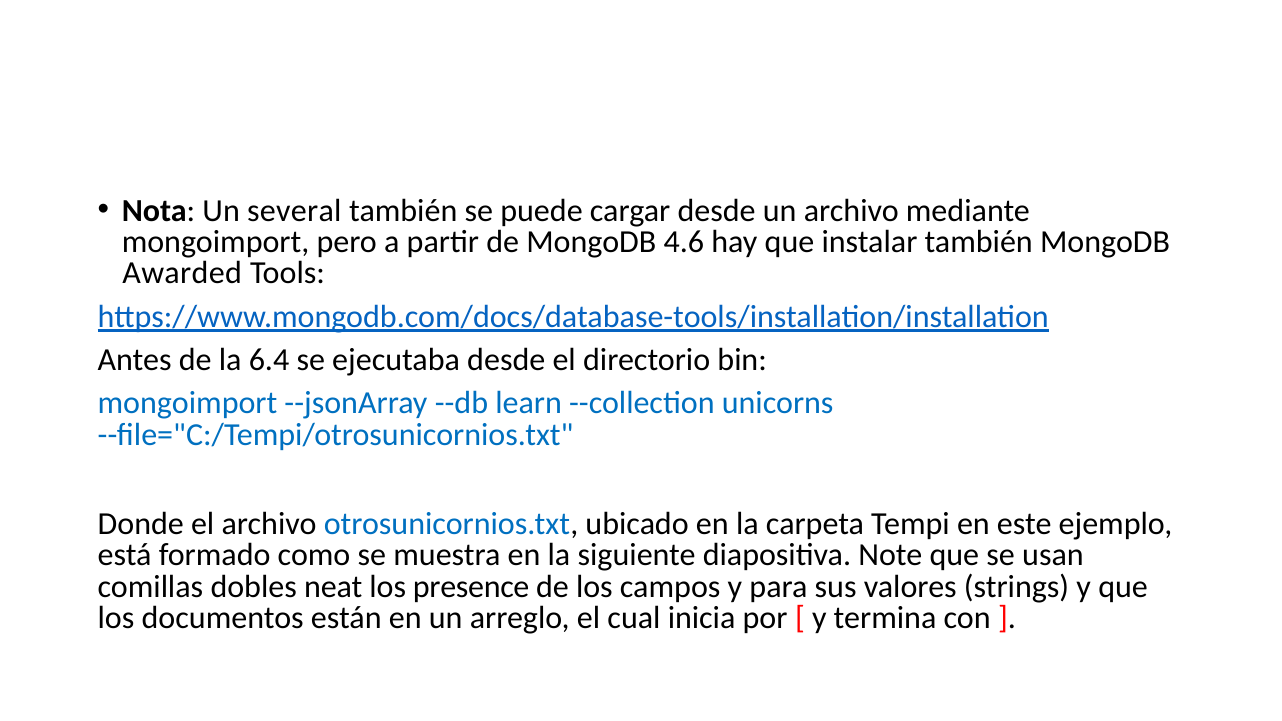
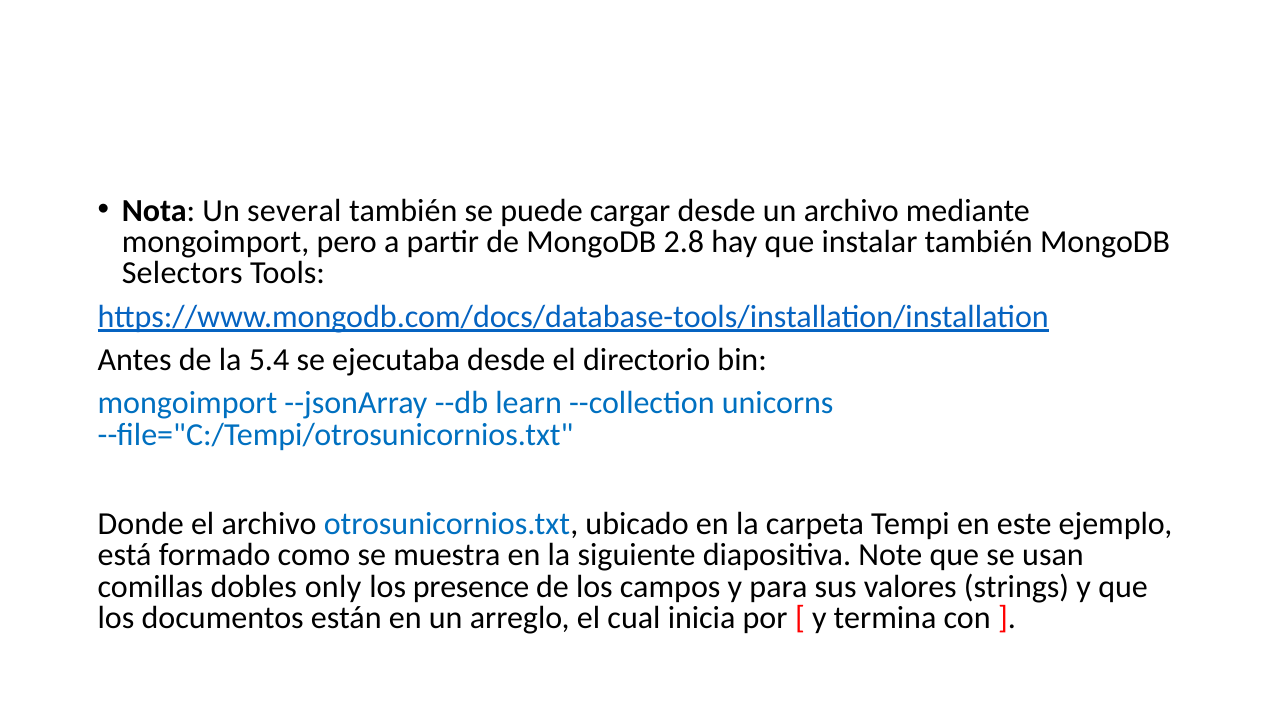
4.6: 4.6 -> 2.8
Awarded: Awarded -> Selectors
6.4: 6.4 -> 5.4
neat: neat -> only
